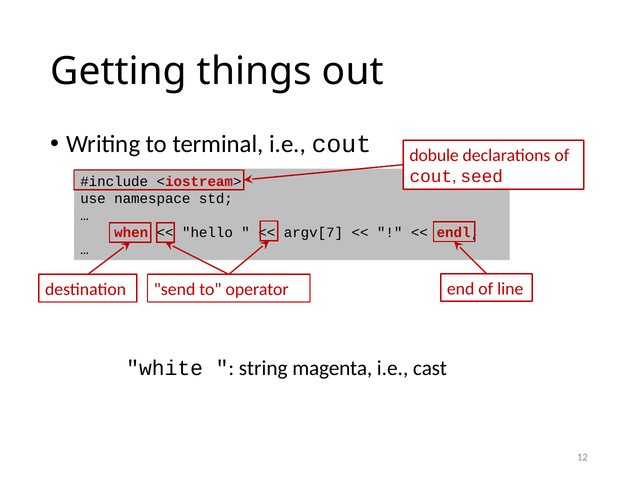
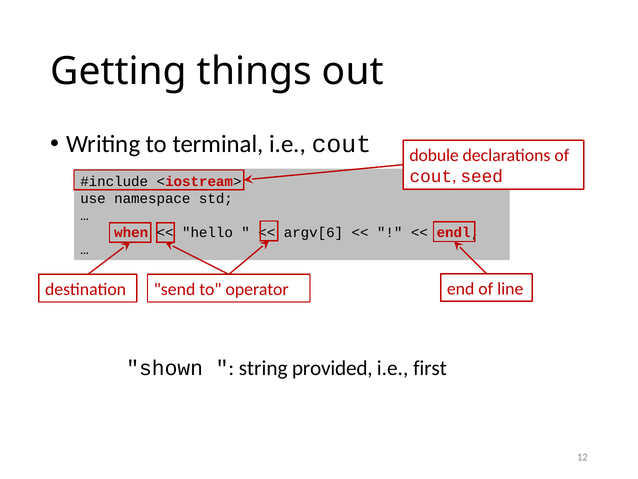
argv[7: argv[7 -> argv[6
white: white -> shown
magenta: magenta -> provided
cast: cast -> first
